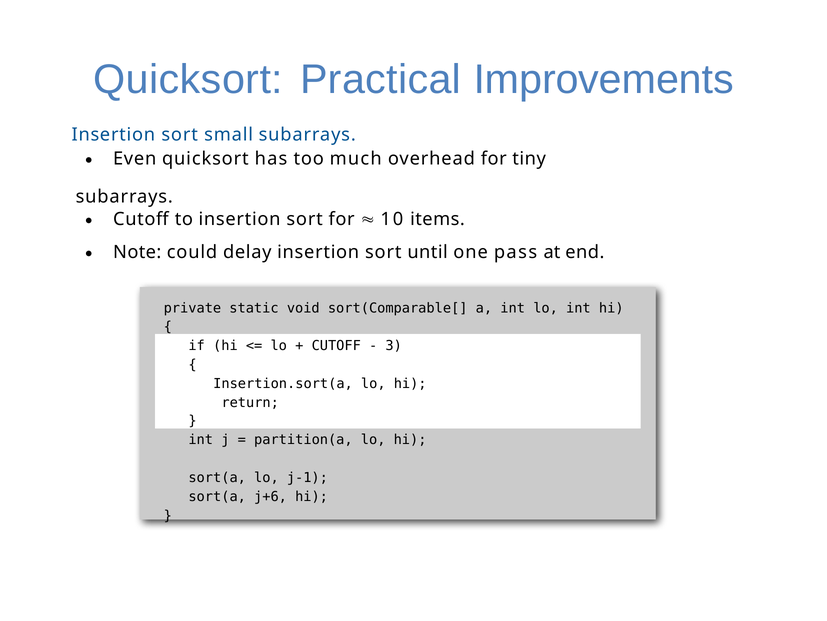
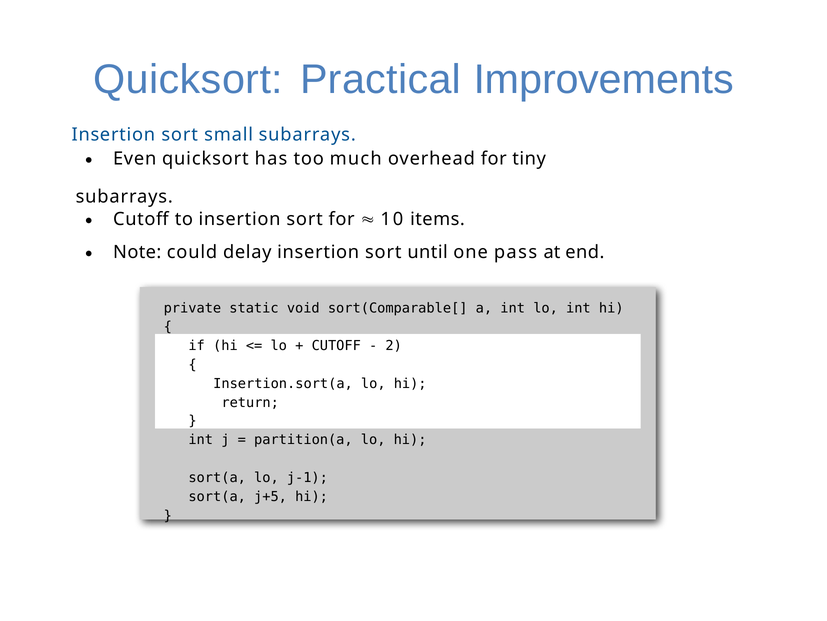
3: 3 -> 2
j+6: j+6 -> j+5
